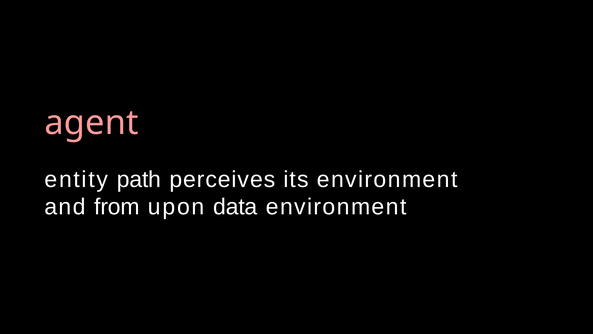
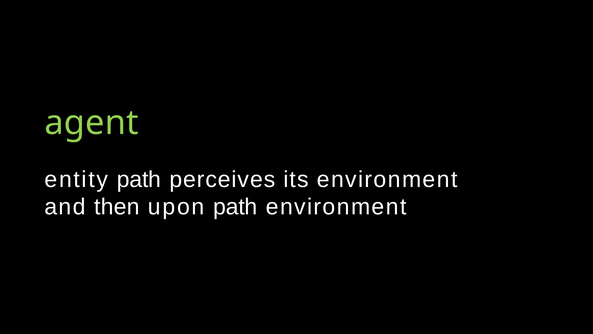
agent colour: pink -> light green
from: from -> then
upon data: data -> path
